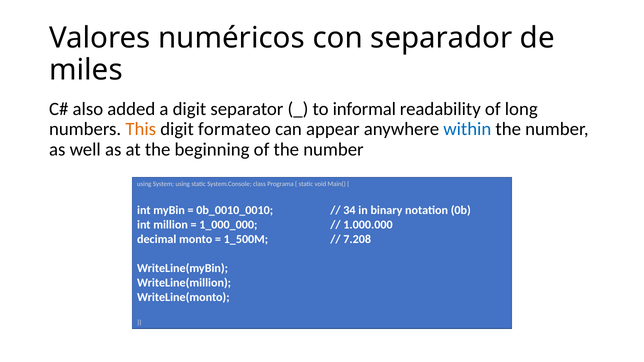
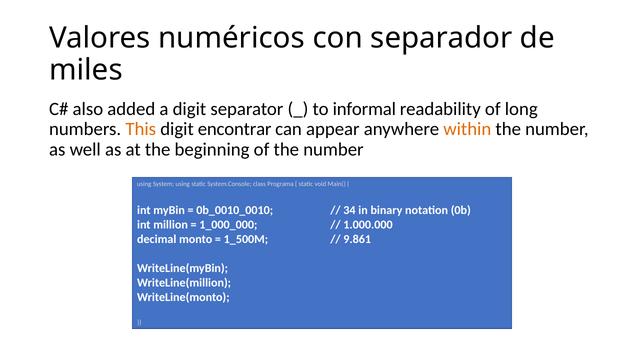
formateo: formateo -> encontrar
within colour: blue -> orange
7.208: 7.208 -> 9.861
